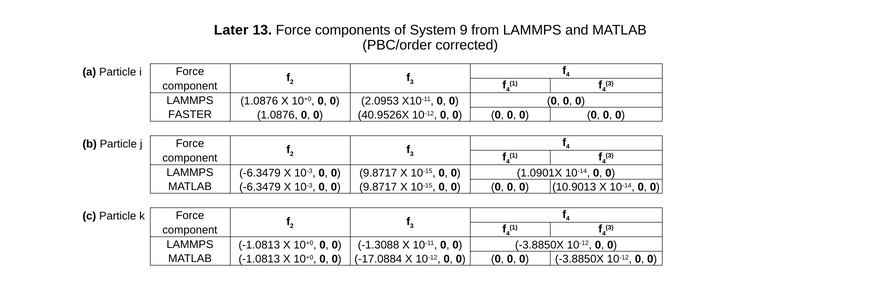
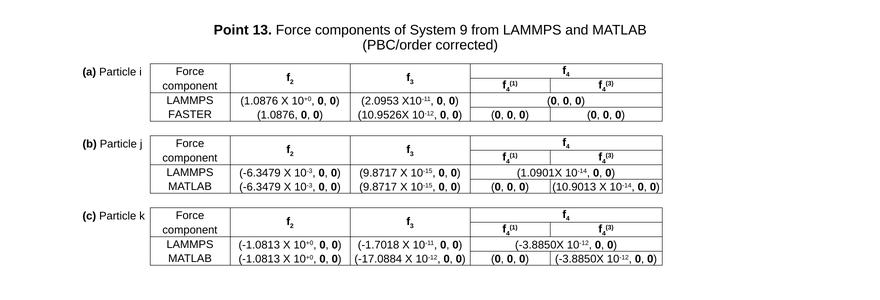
Later: Later -> Point
40.9526X: 40.9526X -> 10.9526X
-1.3088: -1.3088 -> -1.7018
